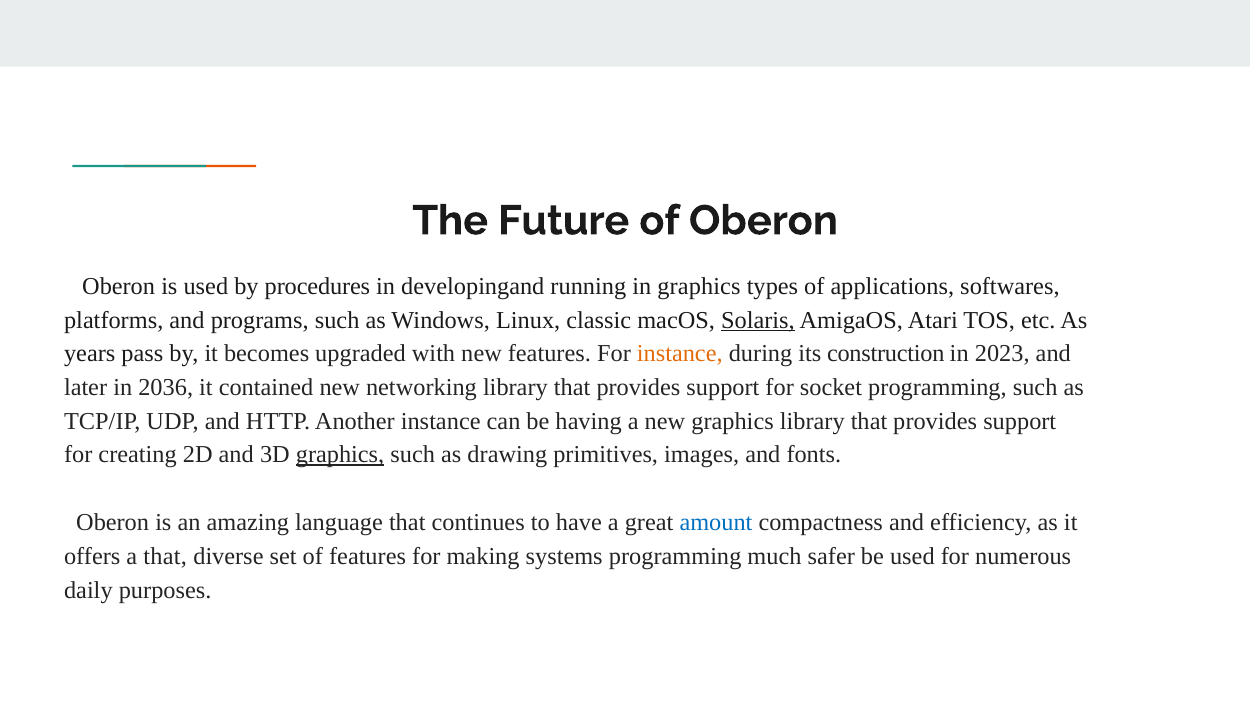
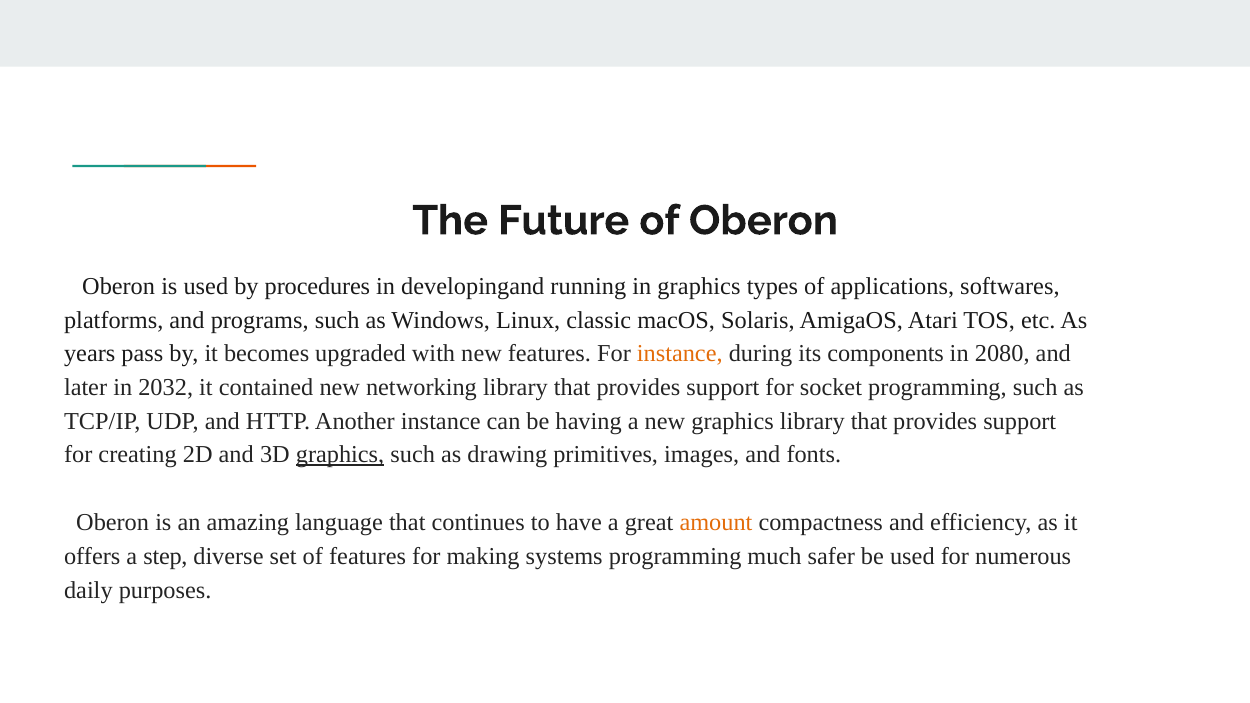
Solaris underline: present -> none
construction: construction -> components
2023: 2023 -> 2080
2036: 2036 -> 2032
amount colour: blue -> orange
a that: that -> step
